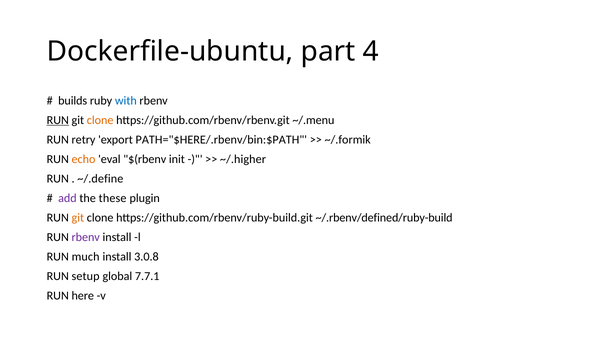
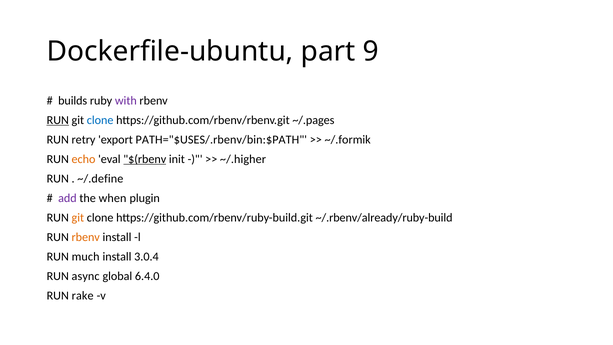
4: 4 -> 9
with colour: blue -> purple
clone at (100, 120) colour: orange -> blue
~/.menu: ~/.menu -> ~/.pages
PATH="$HERE/.rbenv/bin:$PATH: PATH="$HERE/.rbenv/bin:$PATH -> PATH="$USES/.rbenv/bin:$PATH
$(rbenv underline: none -> present
these: these -> when
~/.rbenv/defined/ruby-build: ~/.rbenv/defined/ruby-build -> ~/.rbenv/already/ruby-build
rbenv at (86, 237) colour: purple -> orange
3.0.8: 3.0.8 -> 3.0.4
setup: setup -> async
7.7.1: 7.7.1 -> 6.4.0
here: here -> rake
